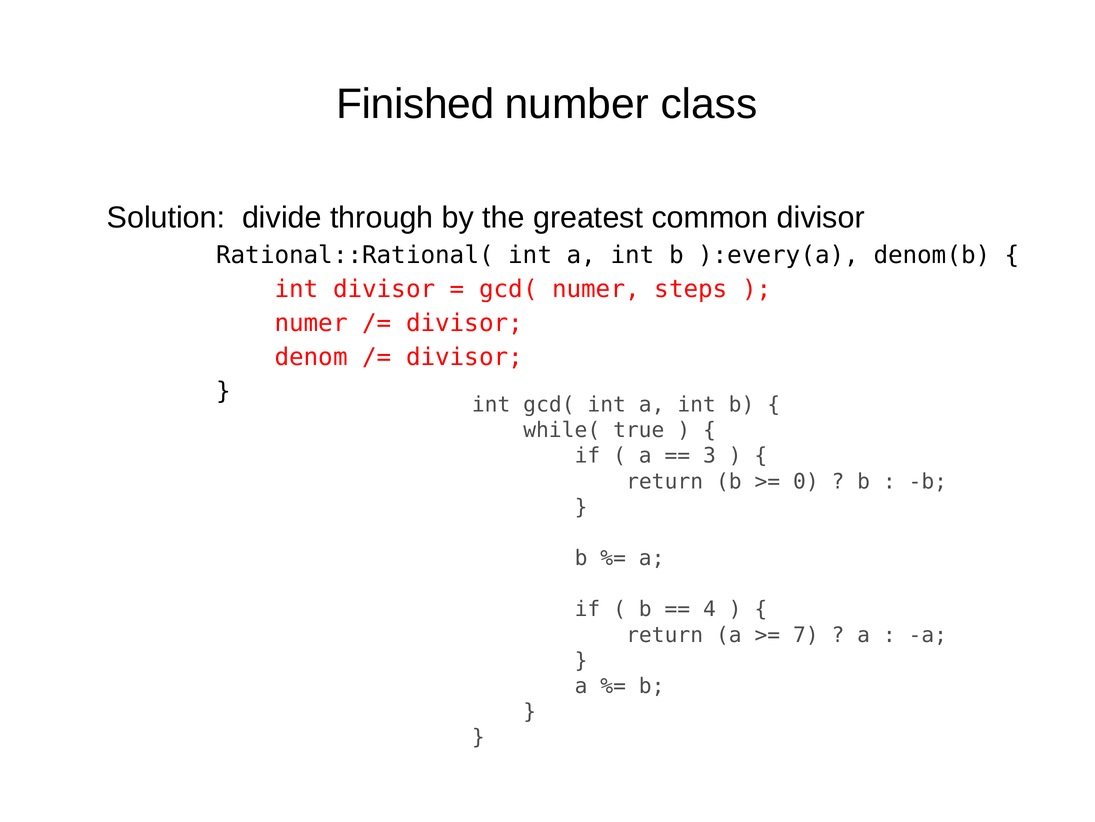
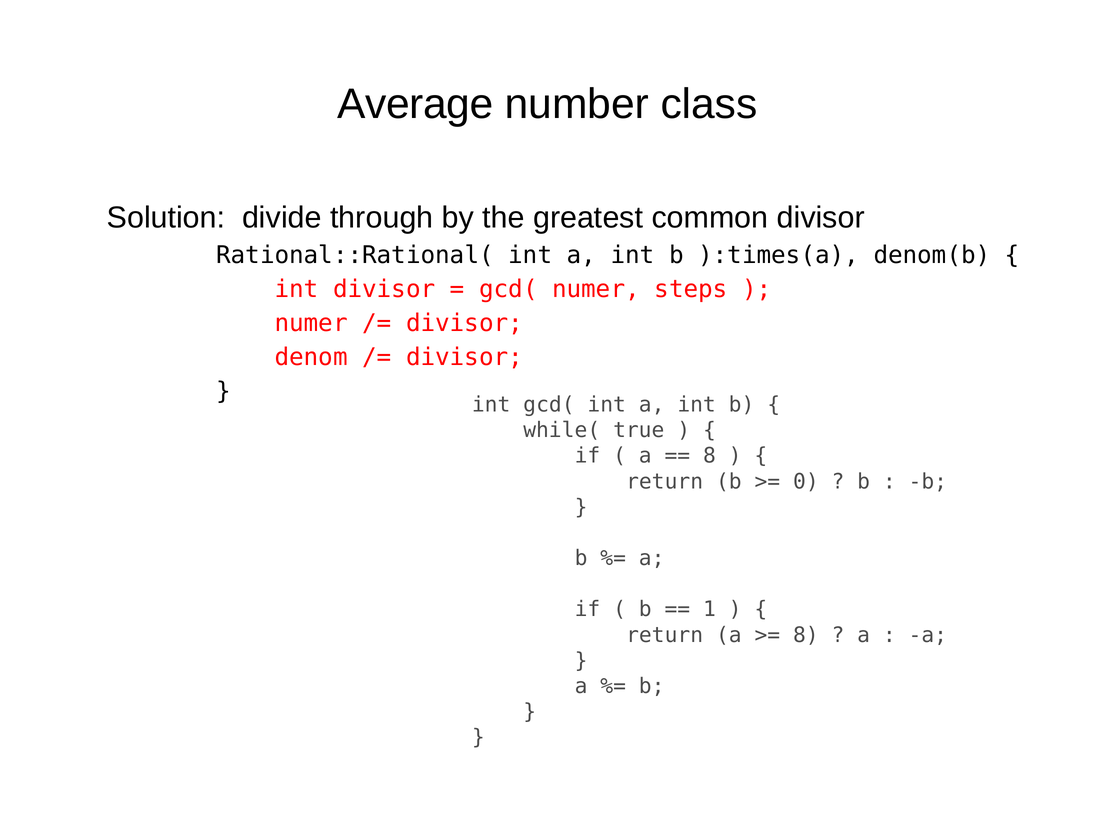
Finished: Finished -> Average
):every(a: ):every(a -> ):times(a
3 at (709, 456): 3 -> 8
4: 4 -> 1
7 at (806, 634): 7 -> 8
